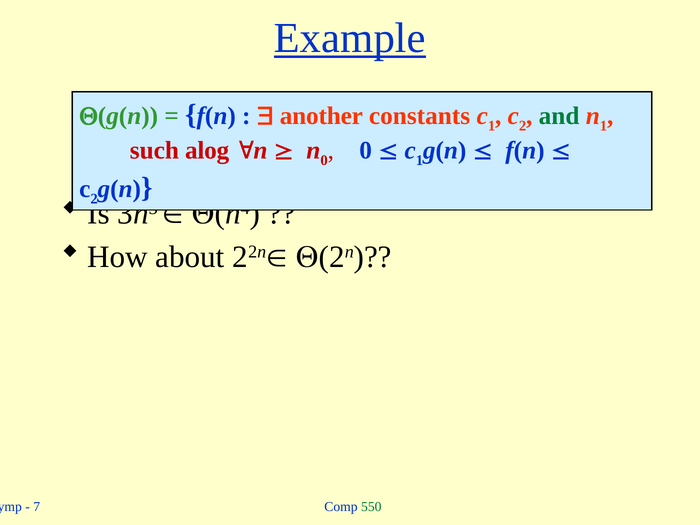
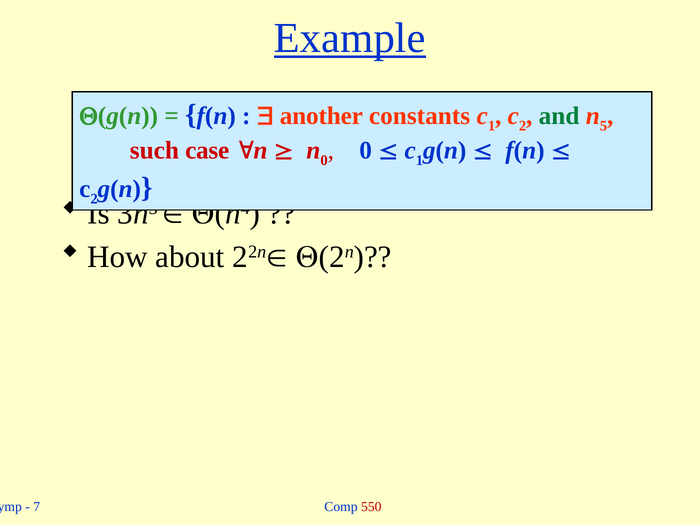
1 at (604, 126): 1 -> 5
alog: alog -> case
550 colour: green -> red
